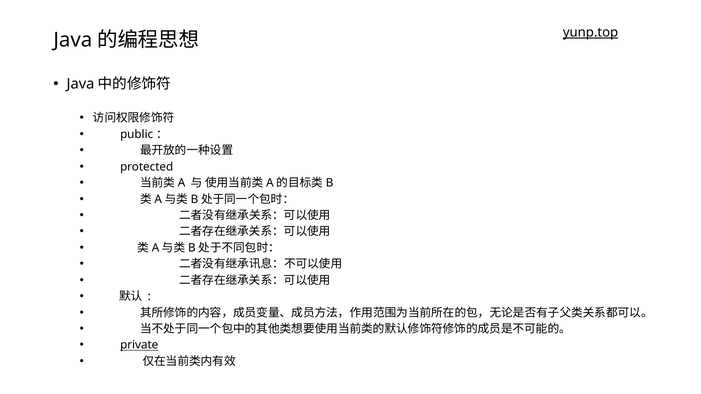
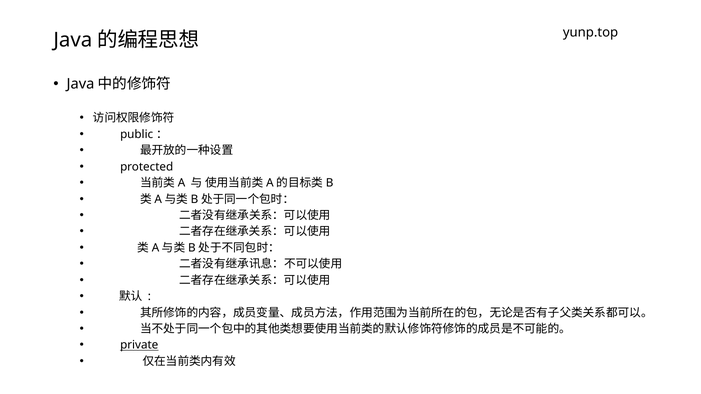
yunp.top underline: present -> none
